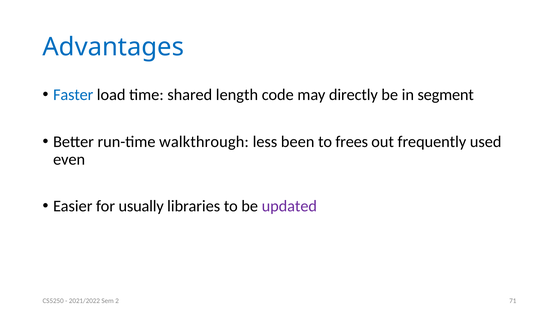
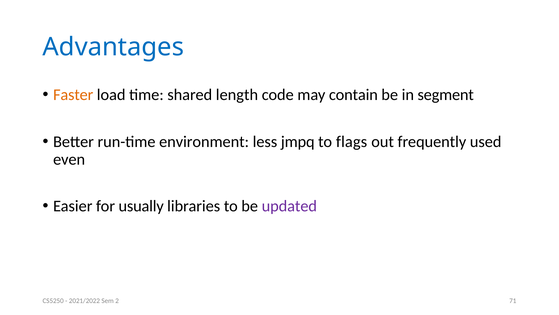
Faster colour: blue -> orange
directly: directly -> contain
walkthrough: walkthrough -> environment
been: been -> jmpq
frees: frees -> flags
